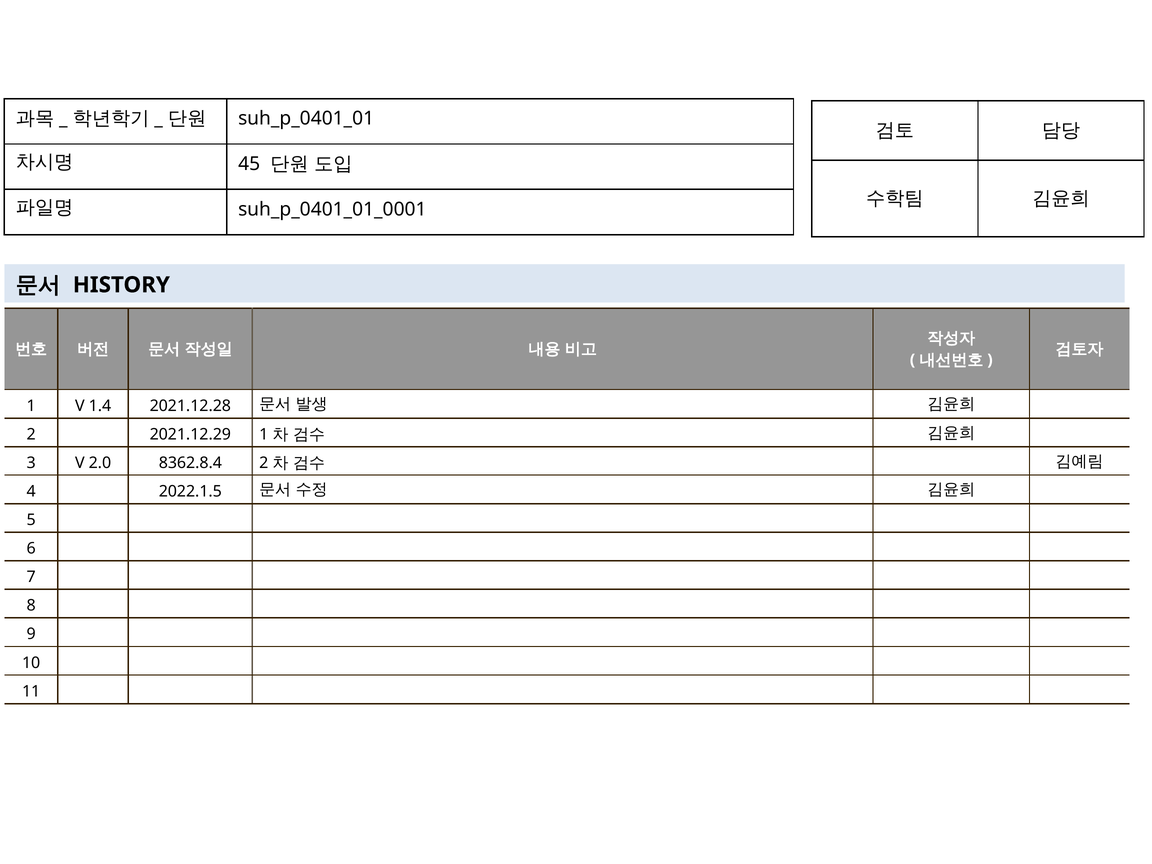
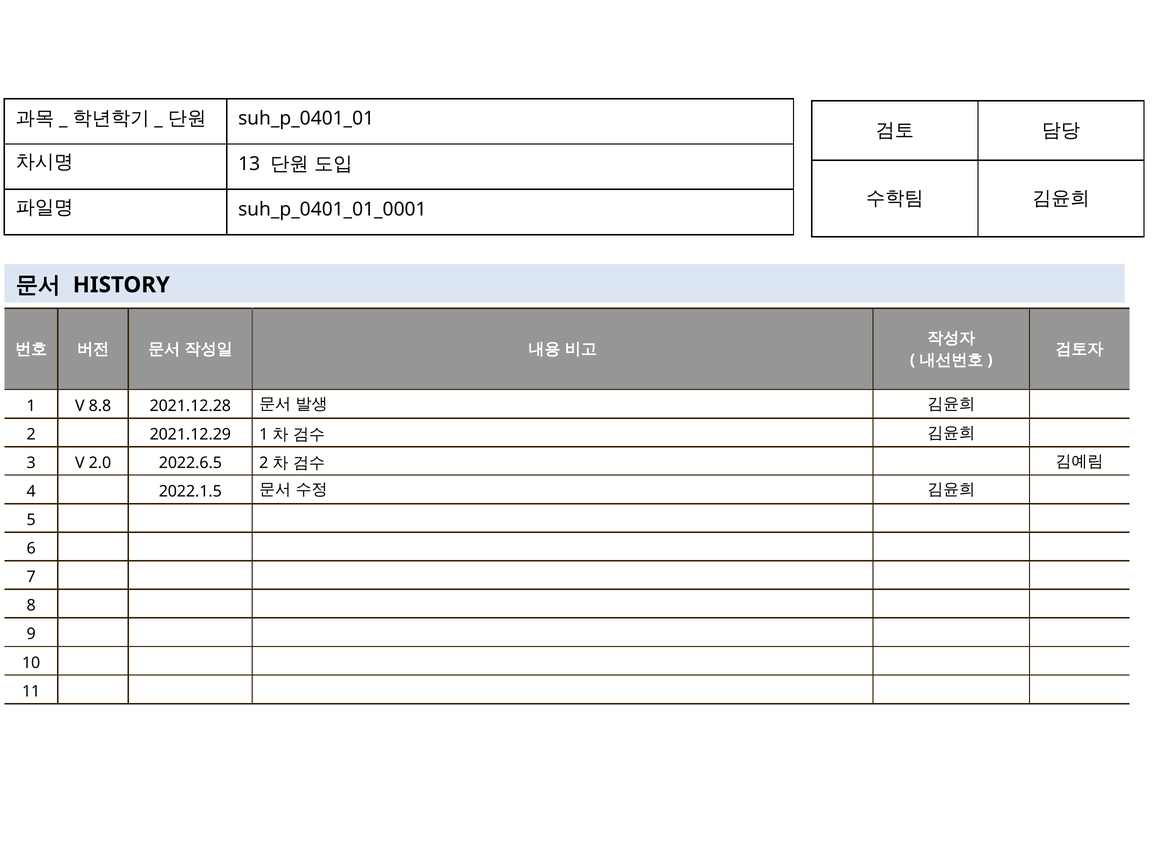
45: 45 -> 13
1.4: 1.4 -> 8.8
8362.8.4: 8362.8.4 -> 2022.6.5
